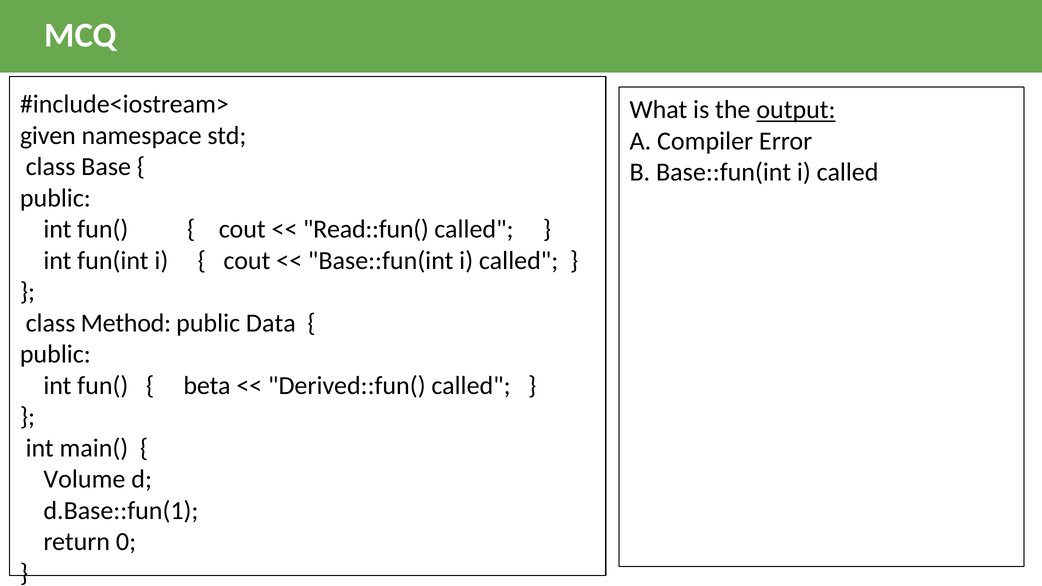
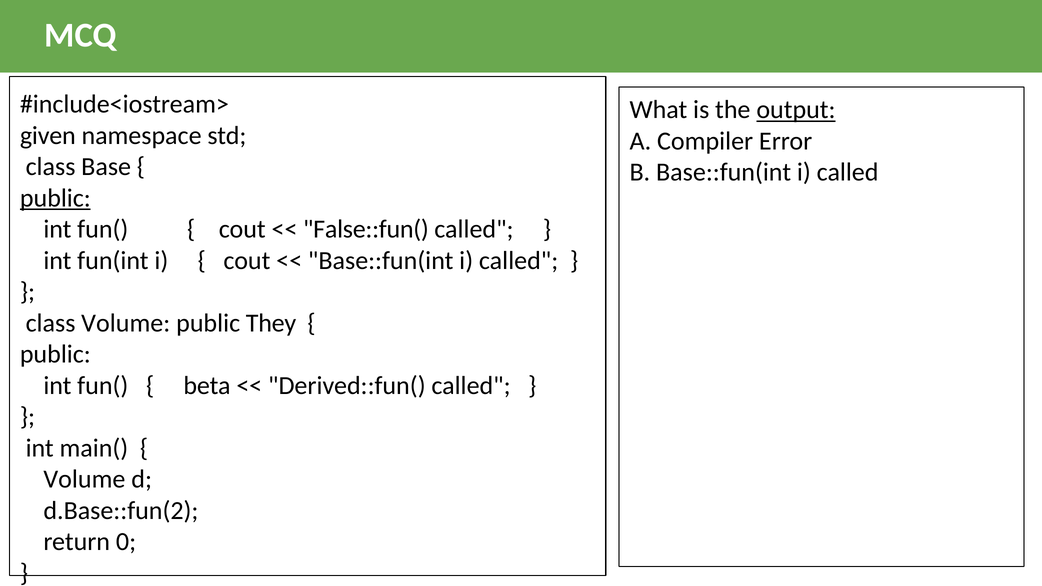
public at (55, 198) underline: none -> present
Read::fun(: Read::fun( -> False::fun(
class Method: Method -> Volume
Data: Data -> They
d.Base::fun(1: d.Base::fun(1 -> d.Base::fun(2
